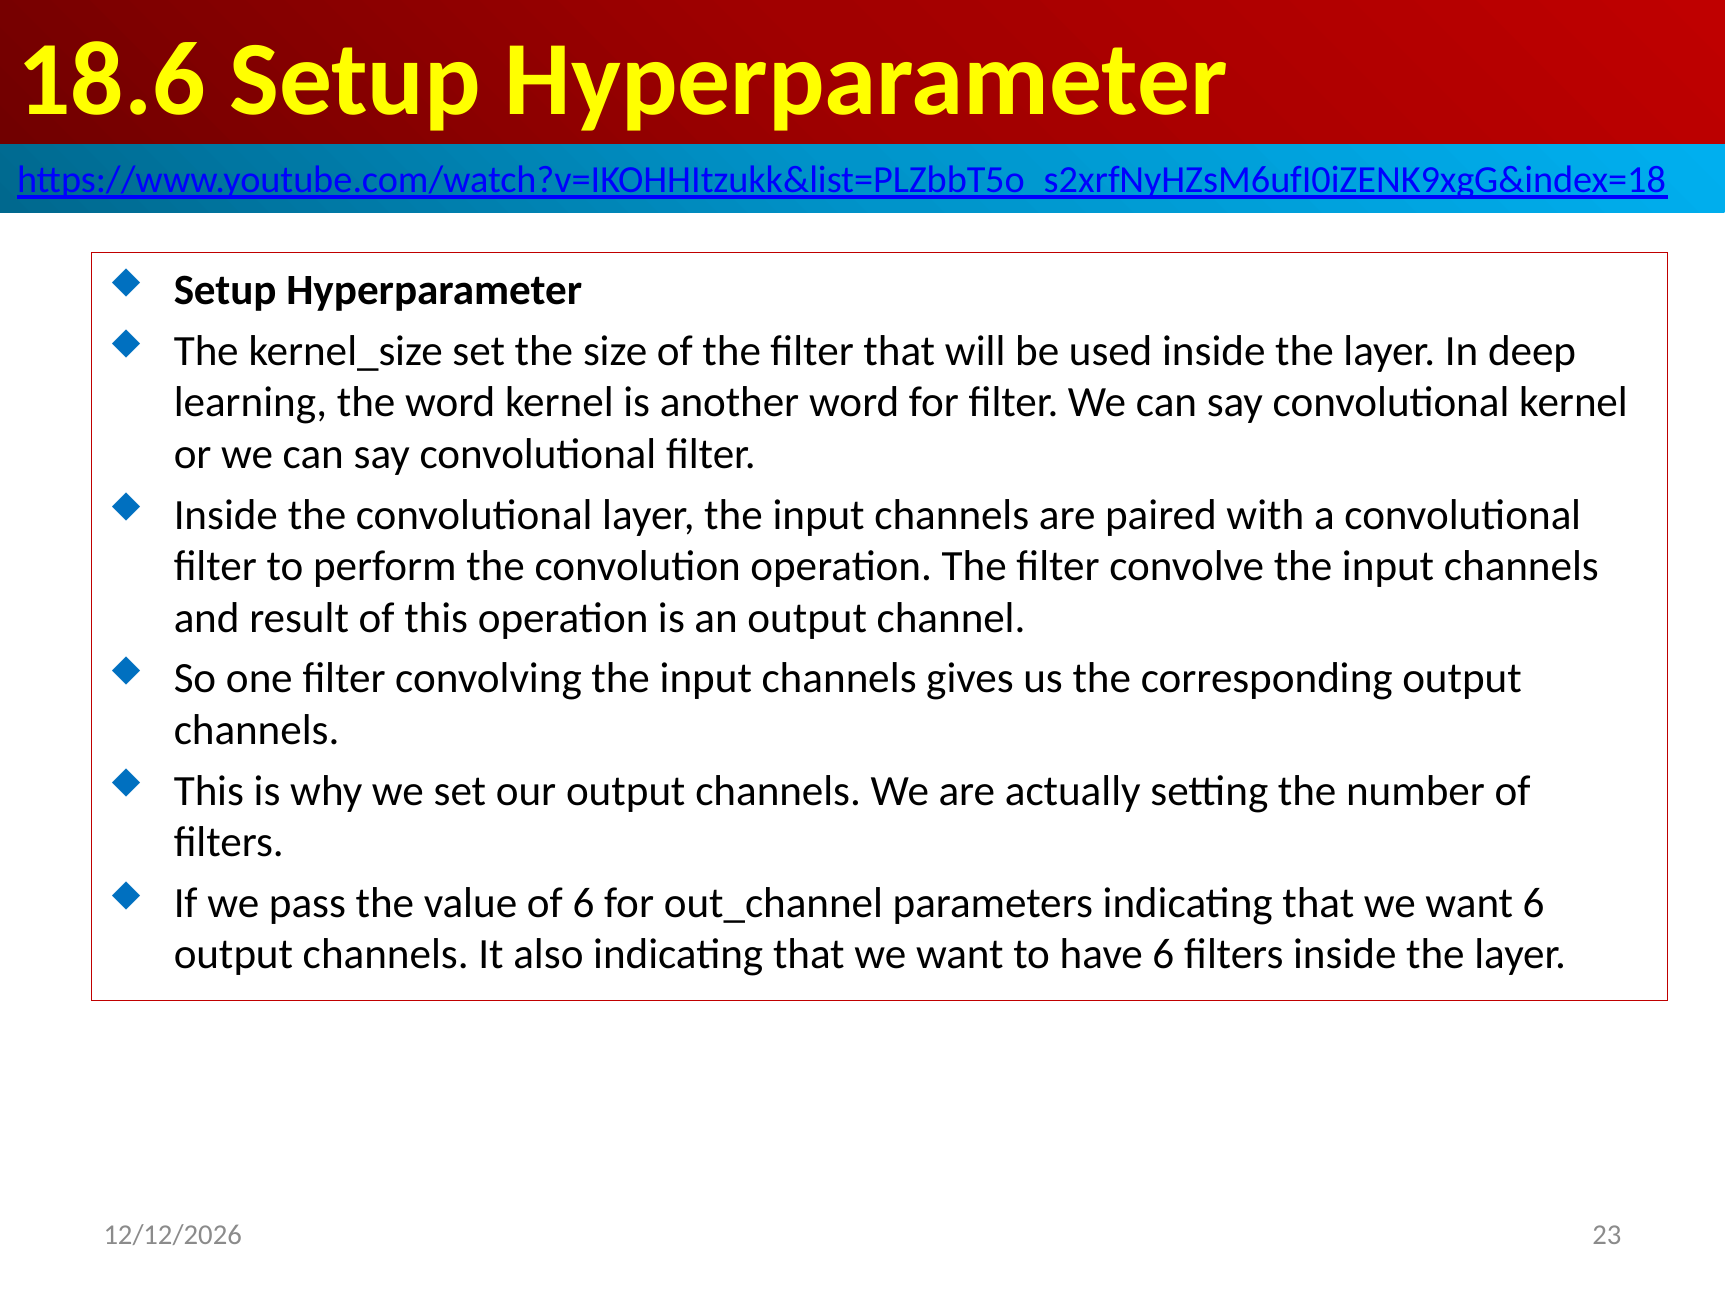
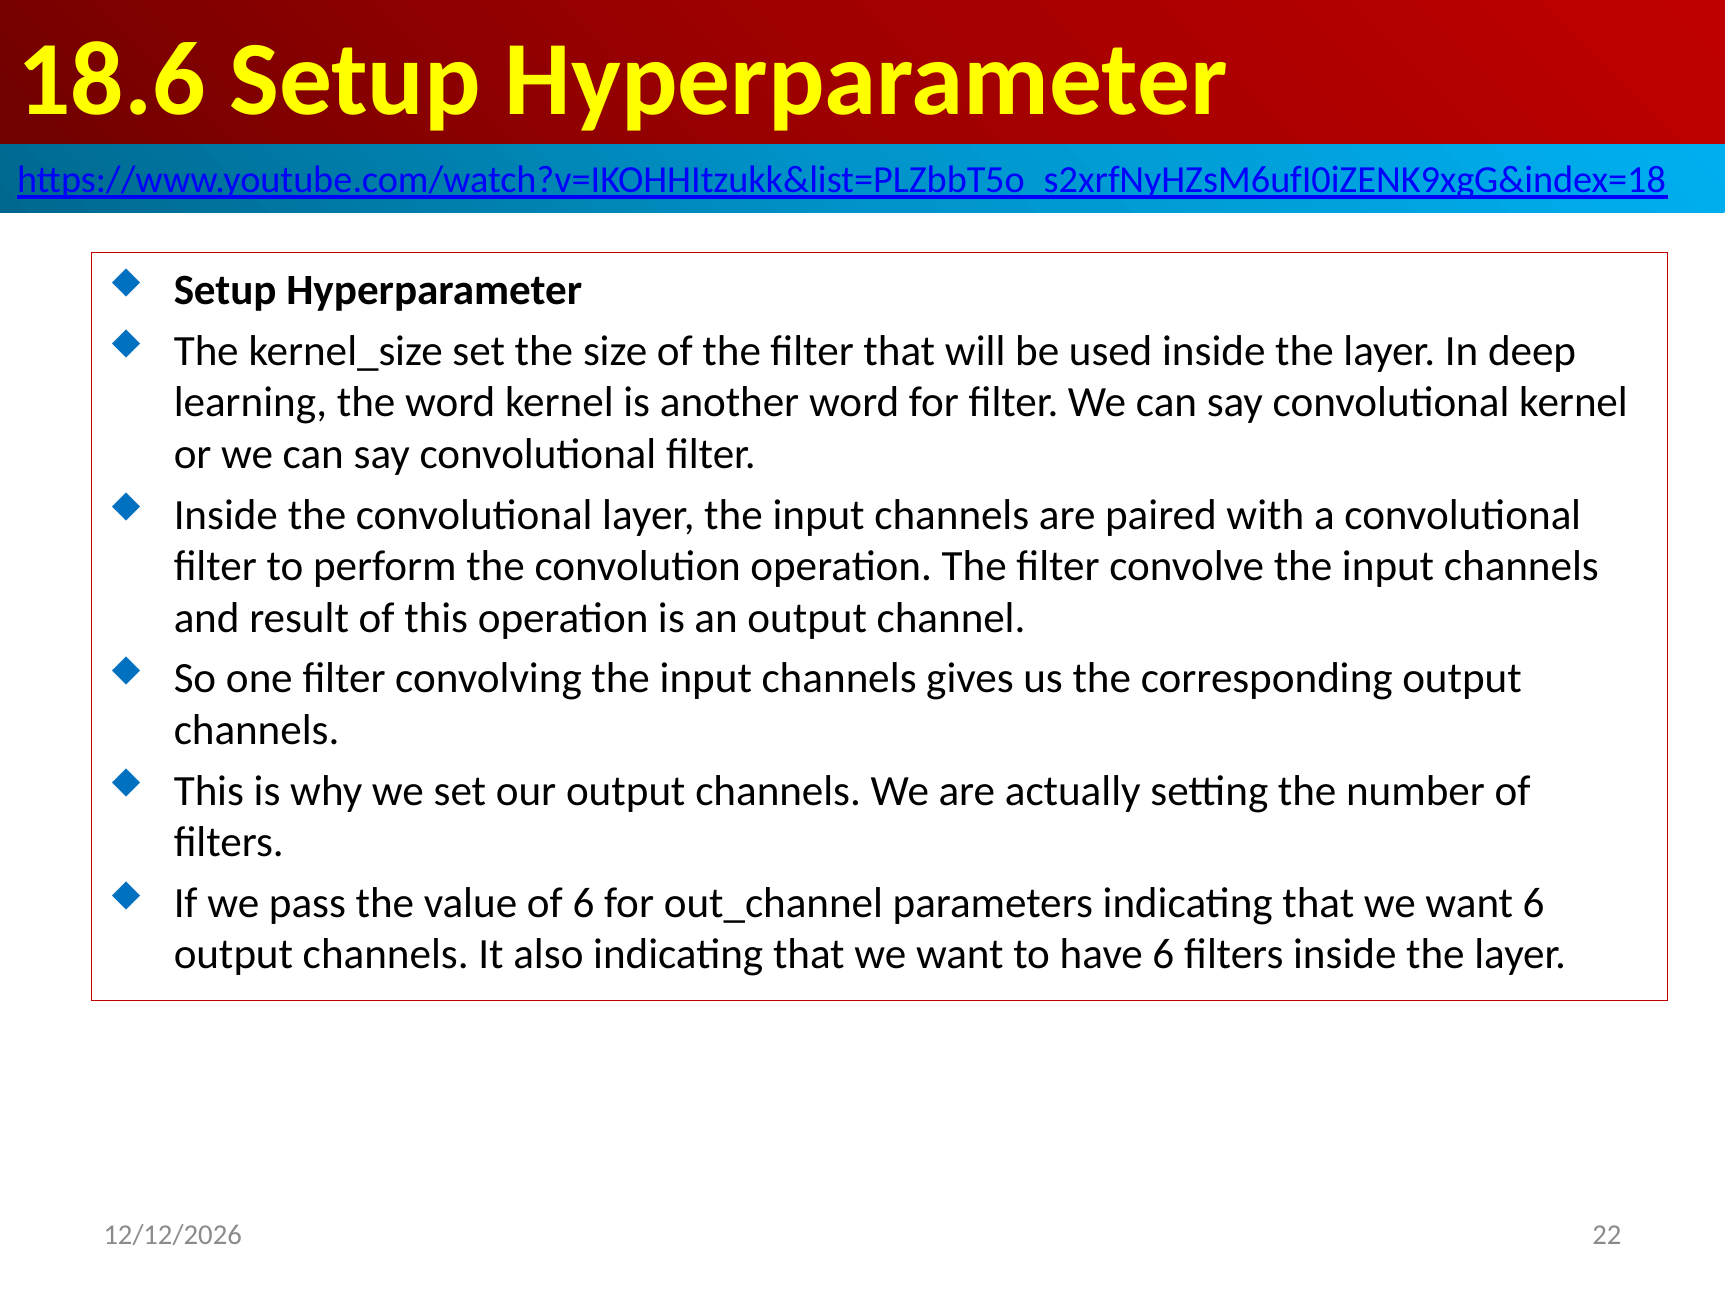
23: 23 -> 22
